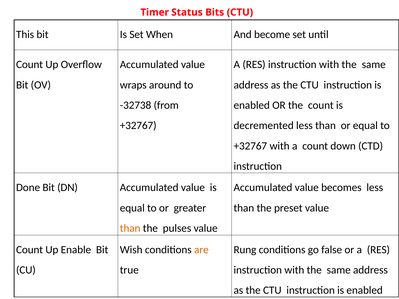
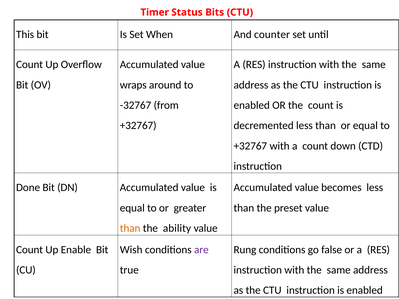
become: become -> counter
-32738: -32738 -> -32767
pulses: pulses -> ability
are colour: orange -> purple
